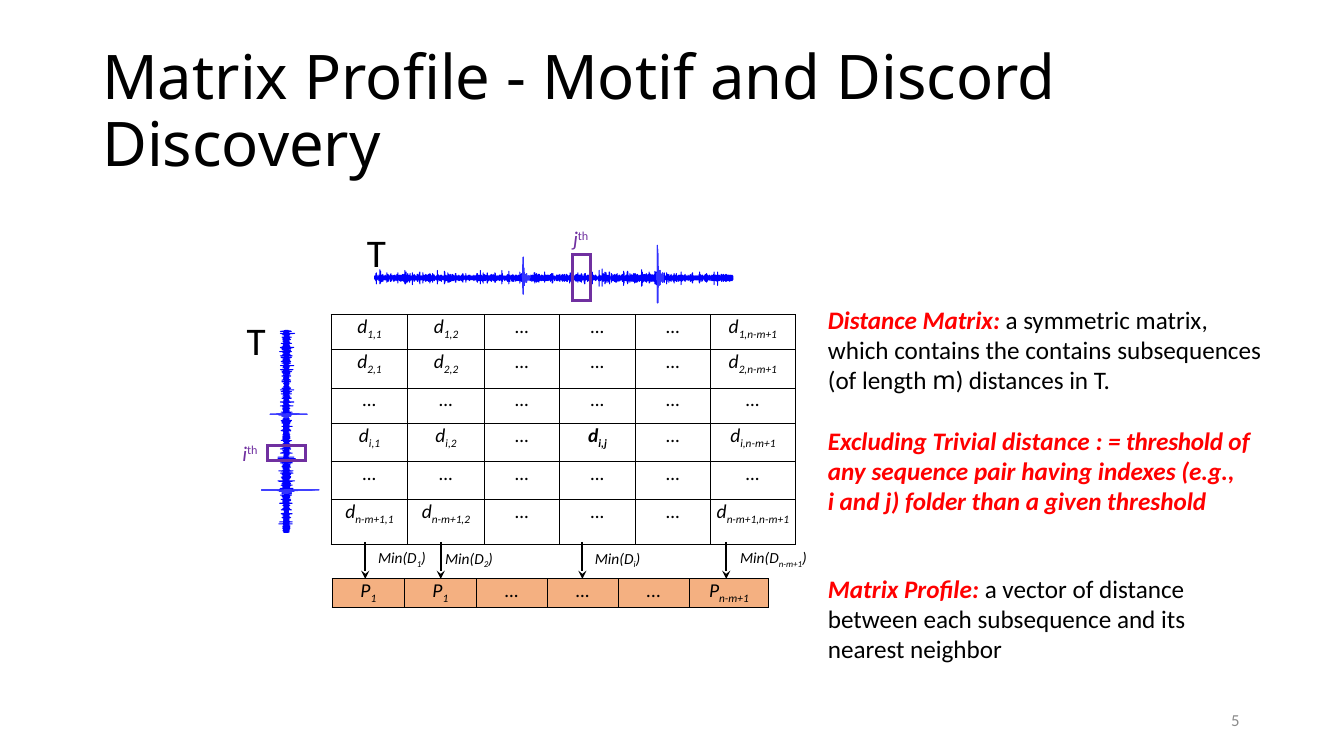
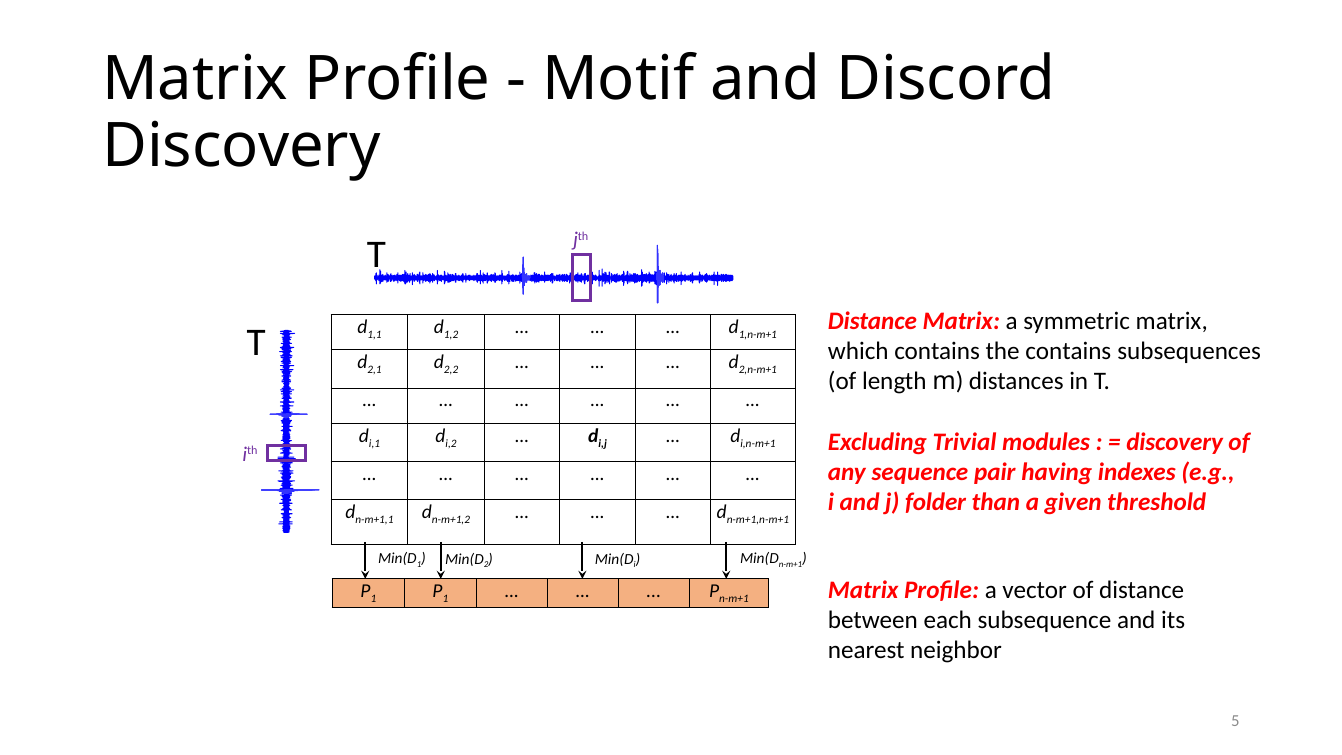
Trivial distance: distance -> modules
threshold at (1175, 442): threshold -> discovery
